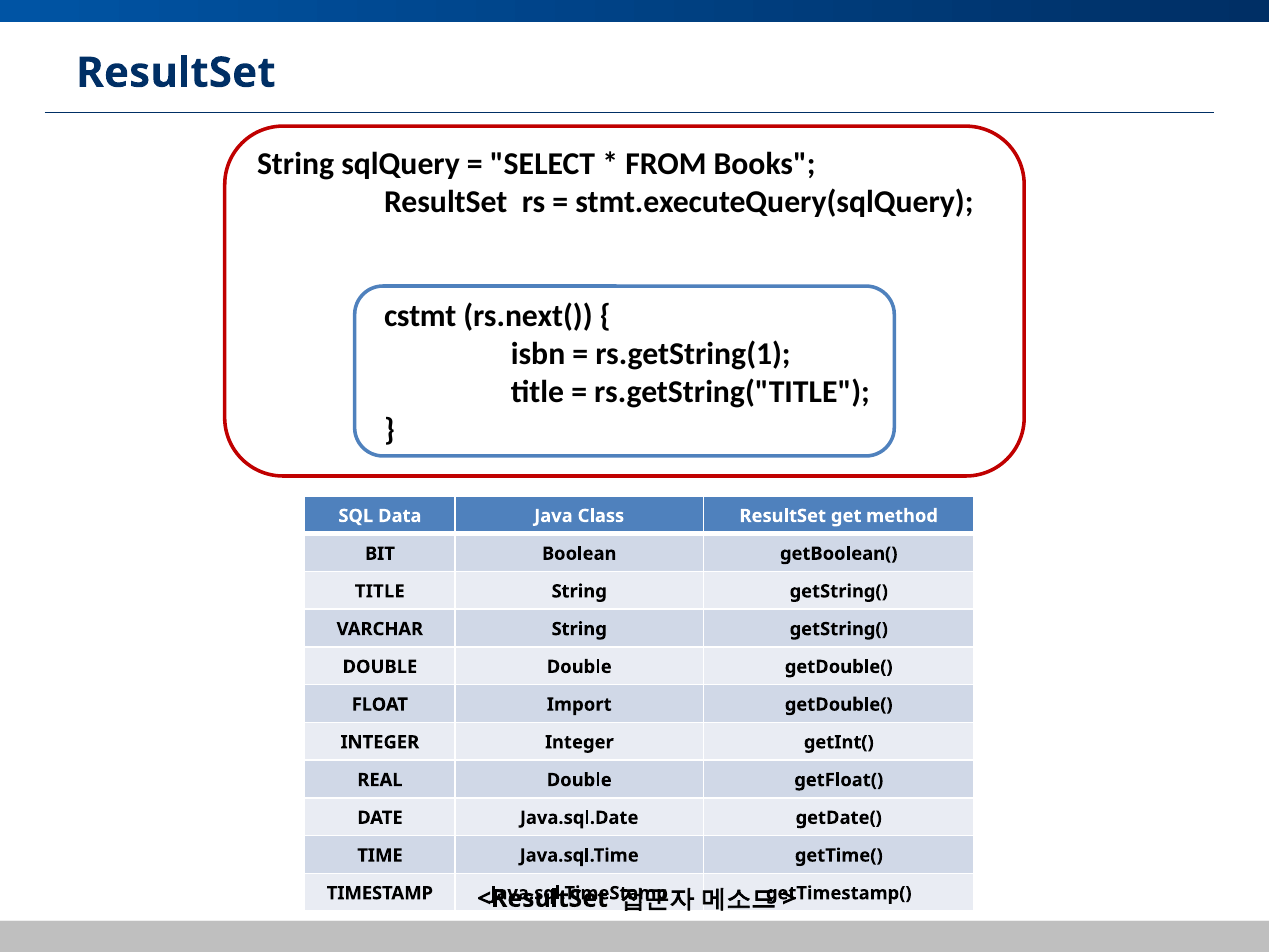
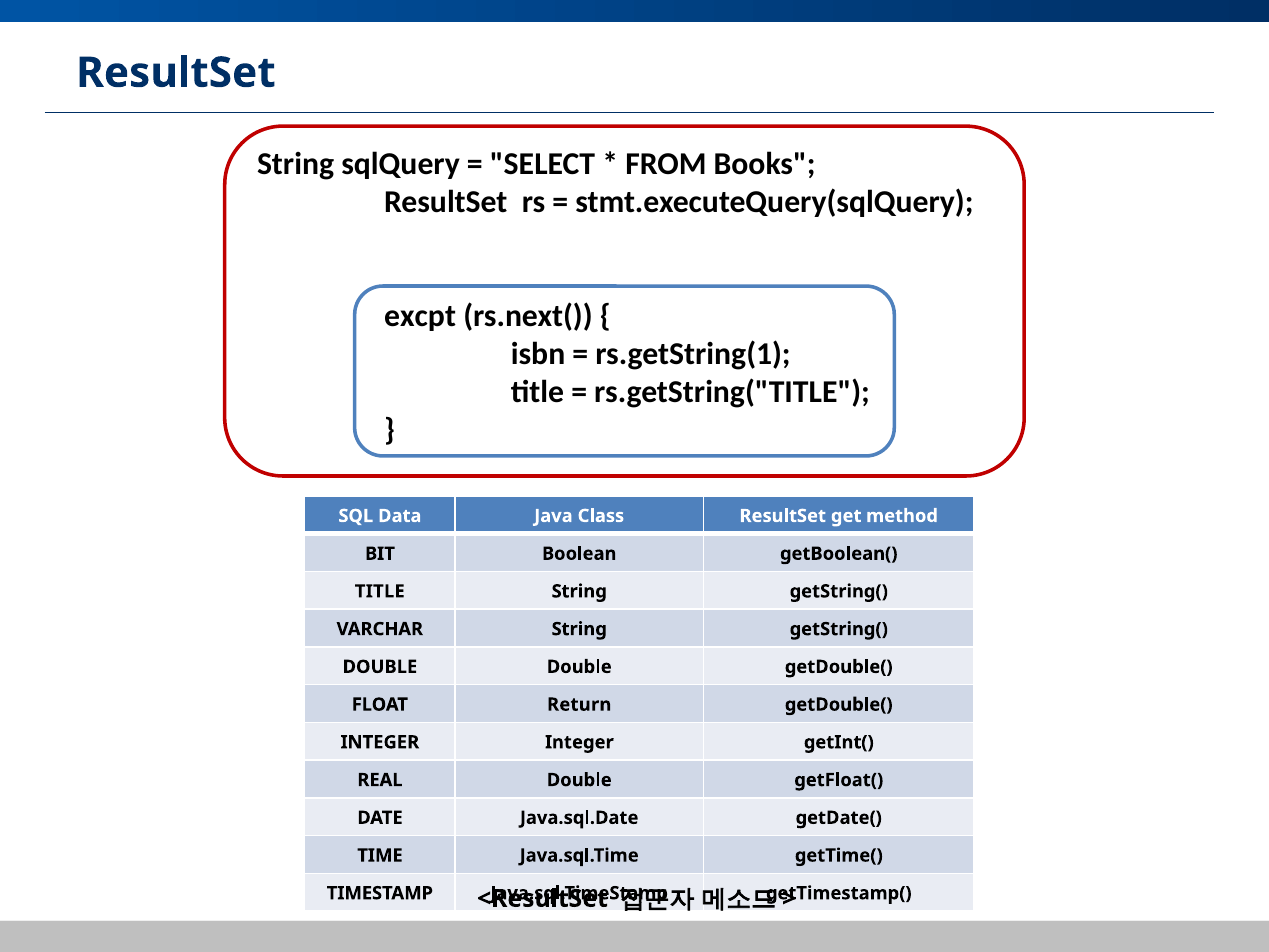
cstmt: cstmt -> excpt
Import: Import -> Return
